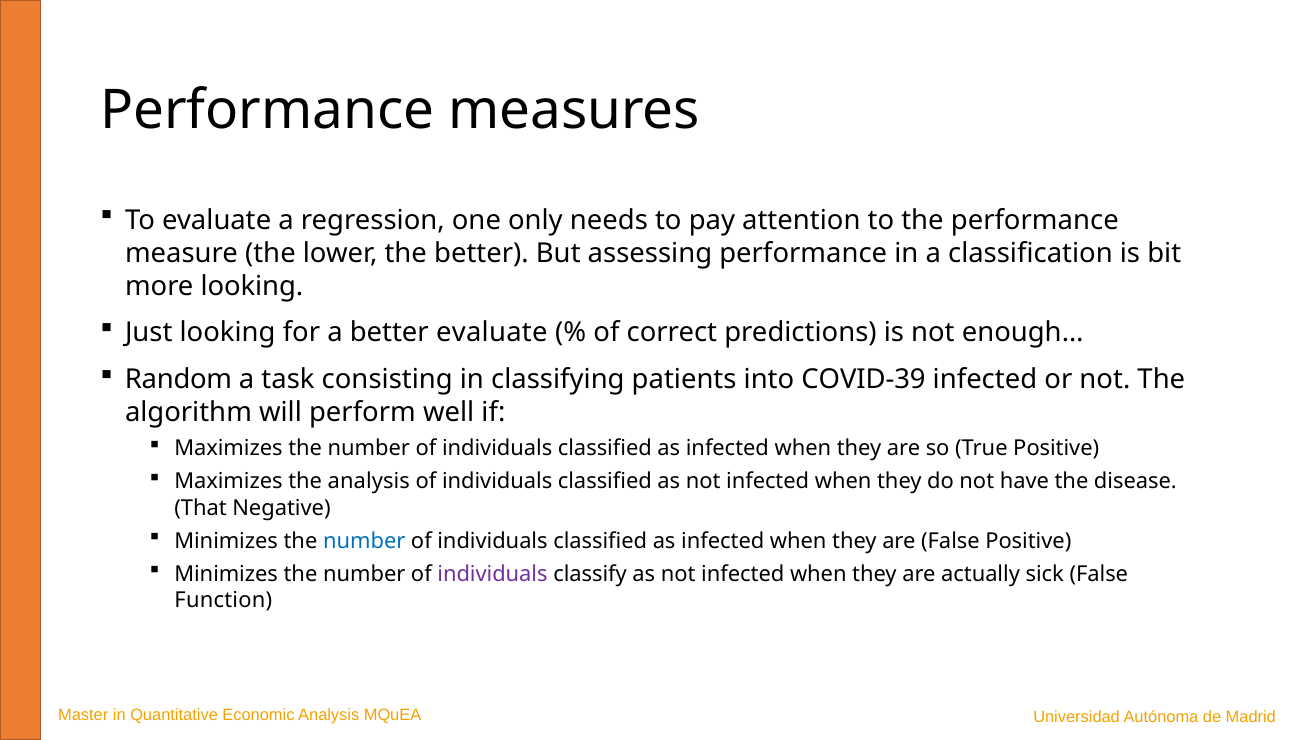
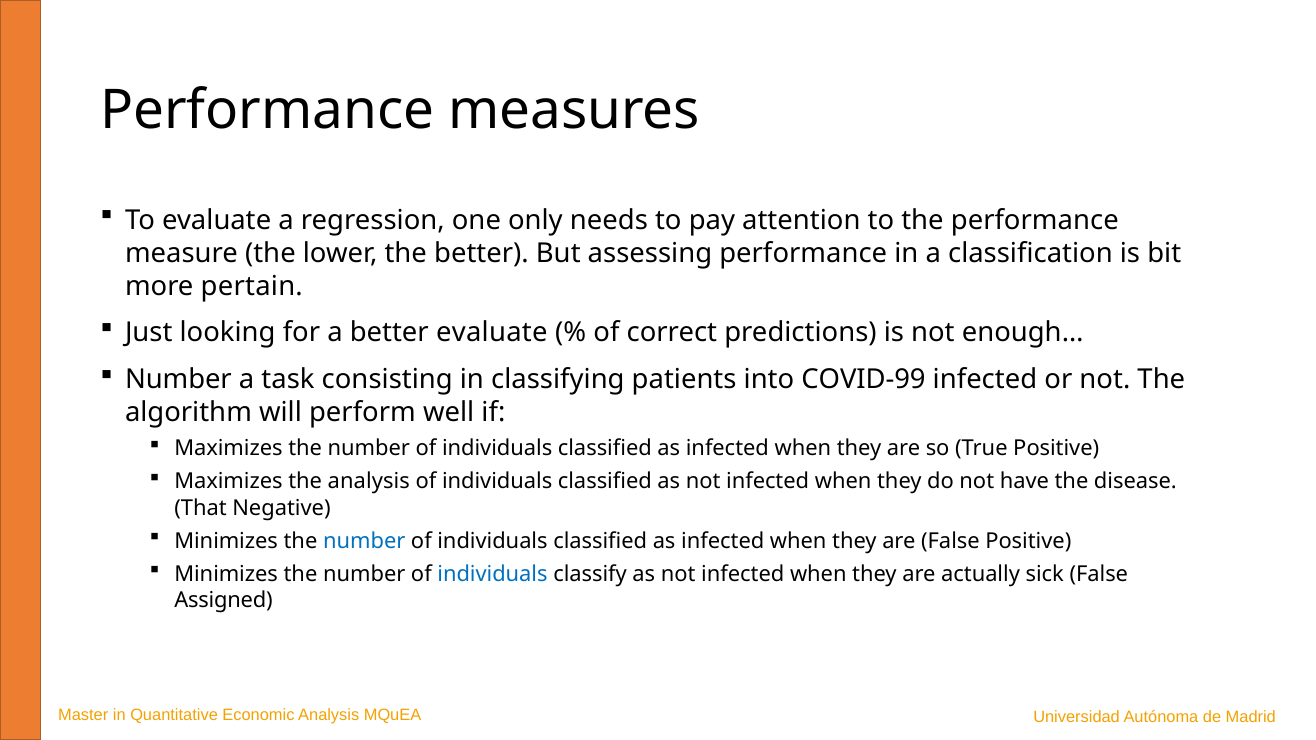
more looking: looking -> pertain
Random at (179, 380): Random -> Number
COVID-39: COVID-39 -> COVID-99
individuals at (493, 574) colour: purple -> blue
Function: Function -> Assigned
